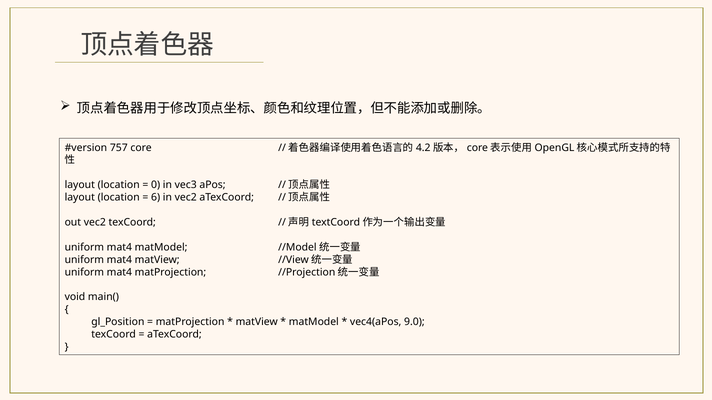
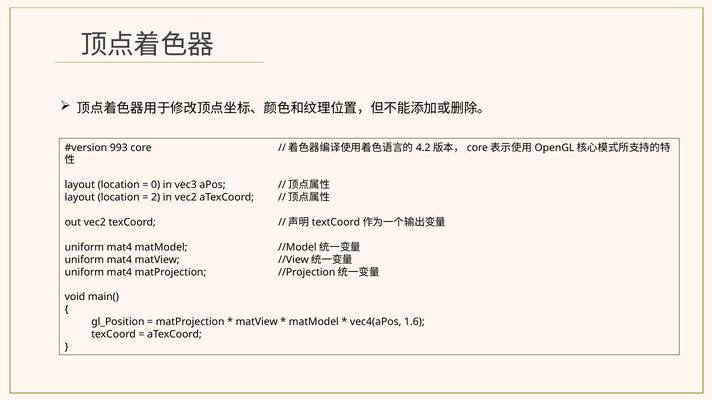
757: 757 -> 993
6: 6 -> 2
9.0: 9.0 -> 1.6
